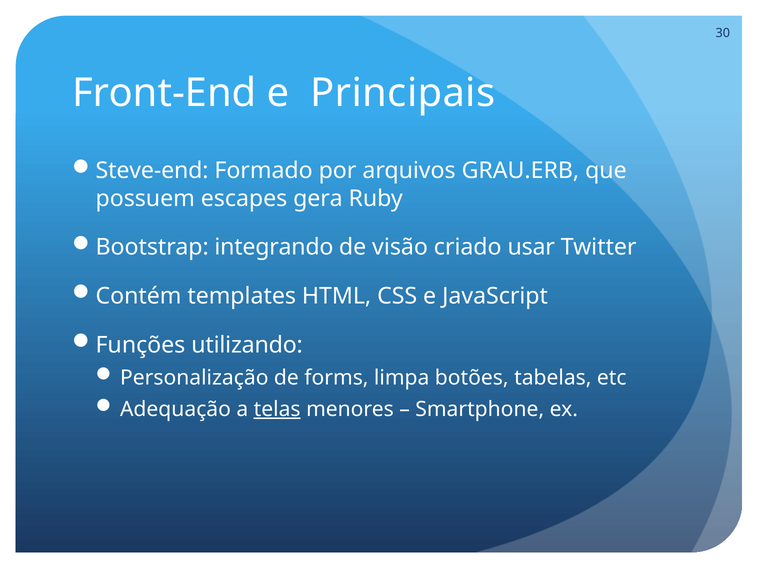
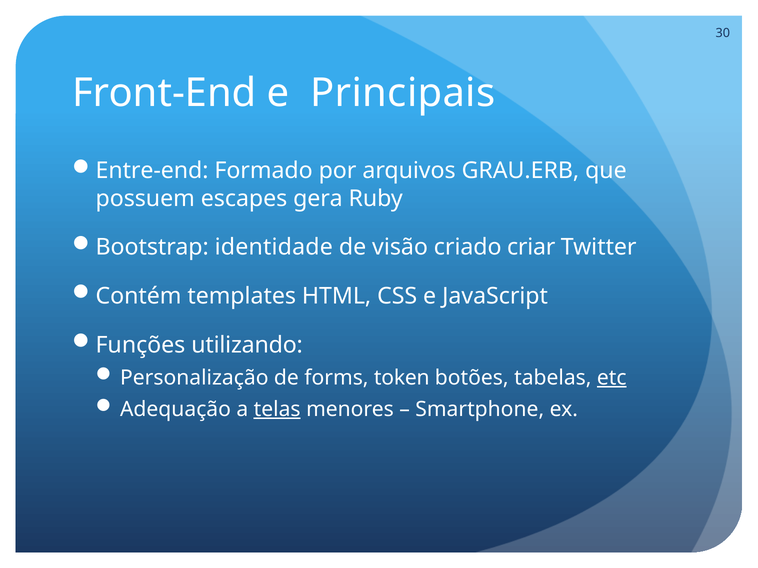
Steve-end: Steve-end -> Entre-end
integrando: integrando -> identidade
usar: usar -> criar
limpa: limpa -> token
etc underline: none -> present
